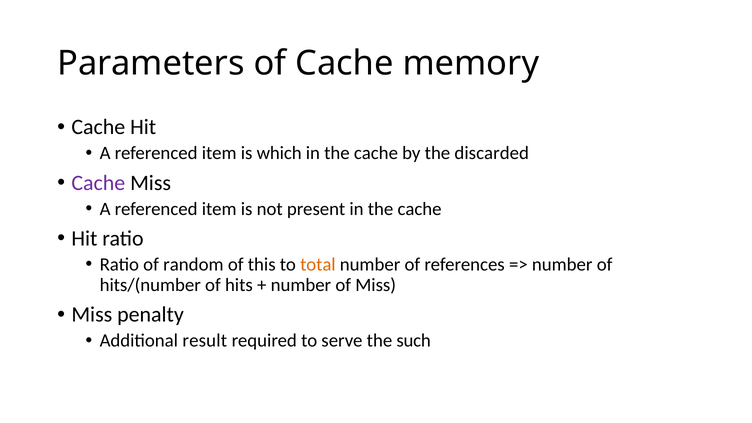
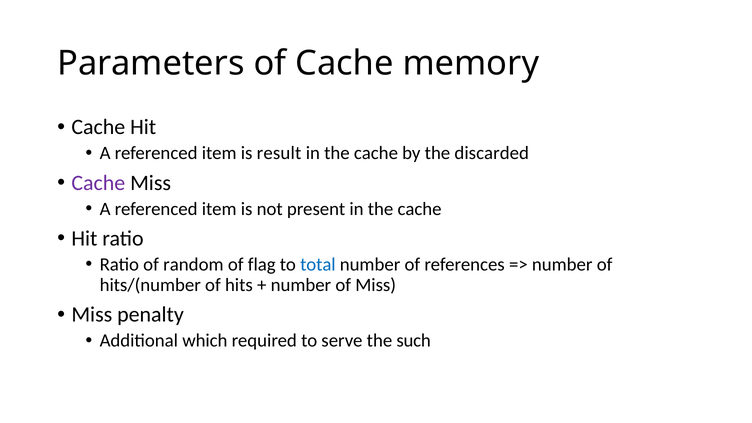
which: which -> result
this: this -> flag
total colour: orange -> blue
result: result -> which
